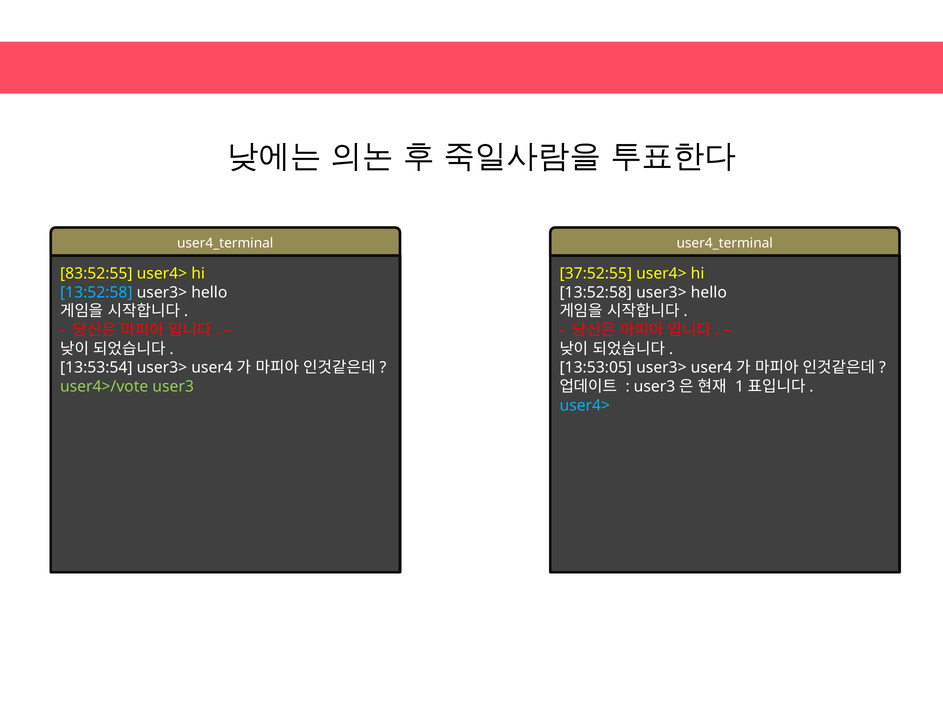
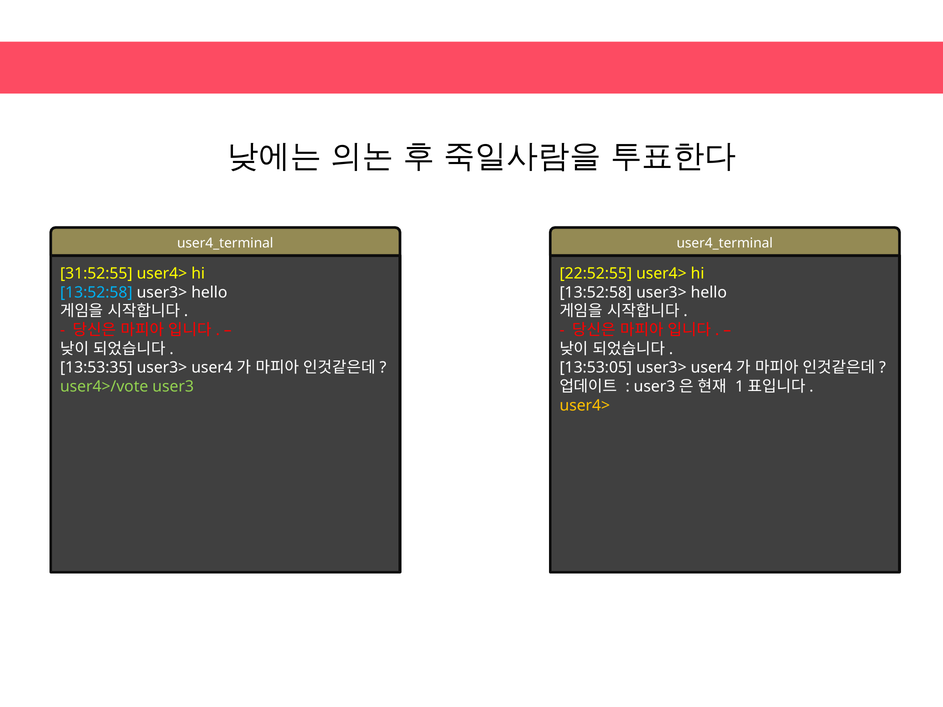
83:52:55: 83:52:55 -> 31:52:55
37:52:55: 37:52:55 -> 22:52:55
13:53:54: 13:53:54 -> 13:53:35
user4> at (585, 406) colour: light blue -> yellow
